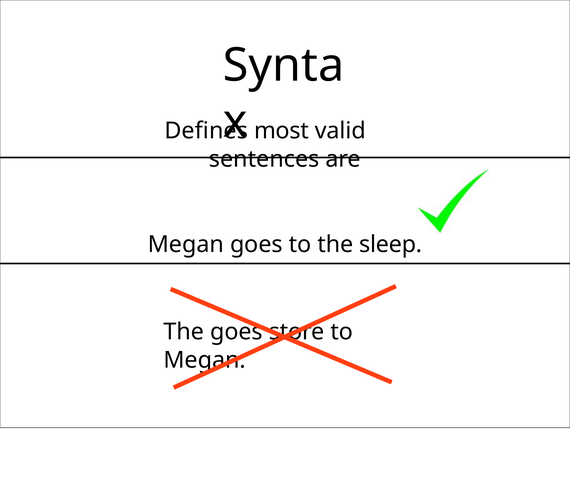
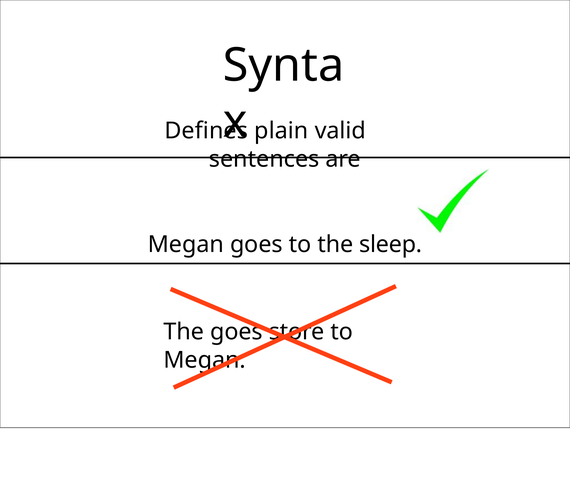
most: most -> plain
